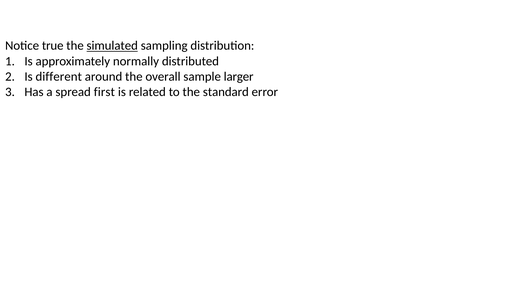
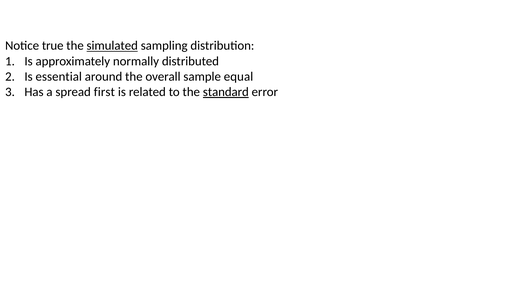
different: different -> essential
larger: larger -> equal
standard underline: none -> present
